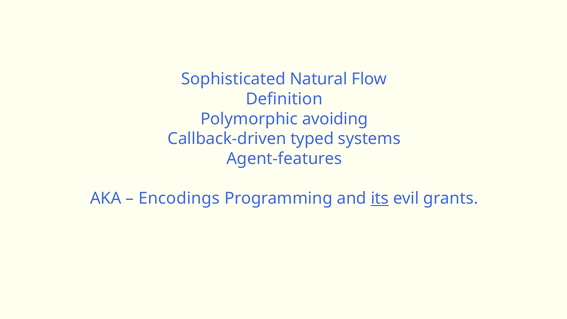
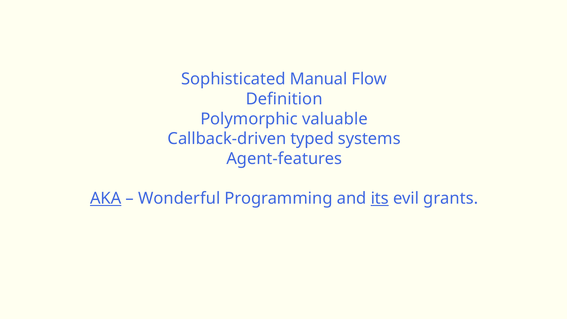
Natural: Natural -> Manual
avoiding: avoiding -> valuable
AKA underline: none -> present
Encodings: Encodings -> Wonderful
